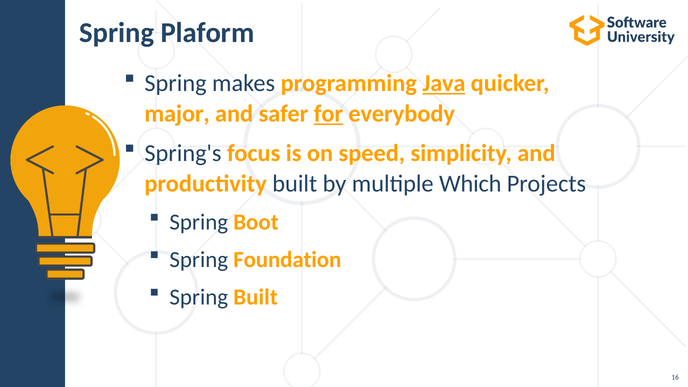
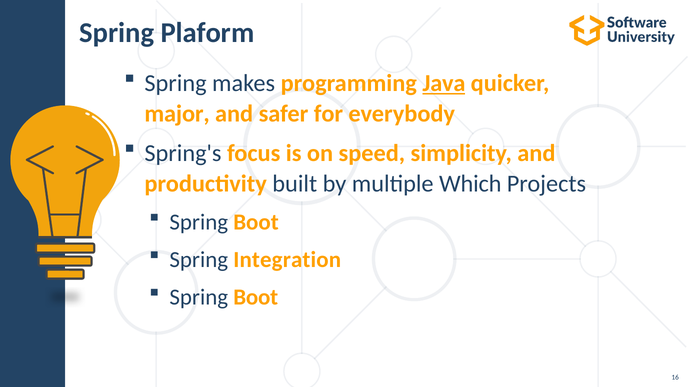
for underline: present -> none
Foundation: Foundation -> Integration
Built at (256, 297): Built -> Boot
